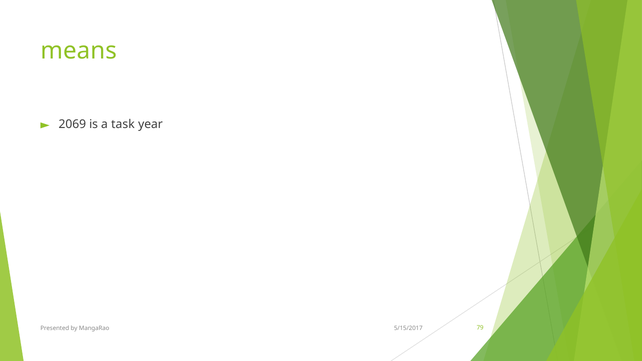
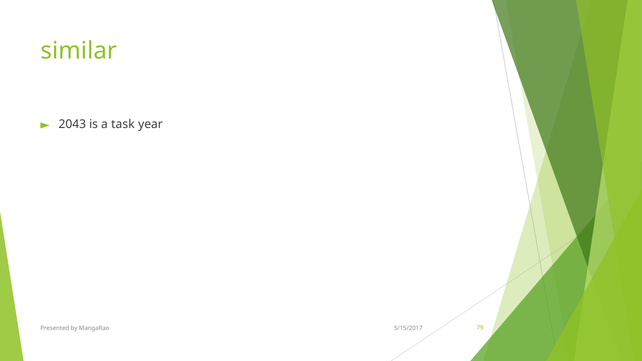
means: means -> similar
2069: 2069 -> 2043
